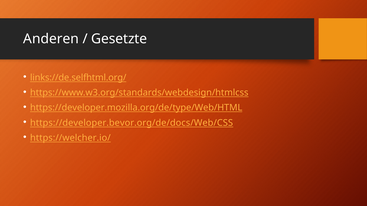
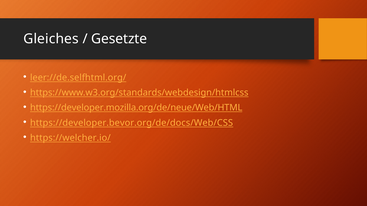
Anderen: Anderen -> Gleiches
links://de.selfhtml.org/: links://de.selfhtml.org/ -> leer://de.selfhtml.org/
https://developer.mozilla.org/de/type/Web/HTML: https://developer.mozilla.org/de/type/Web/HTML -> https://developer.mozilla.org/de/neue/Web/HTML
